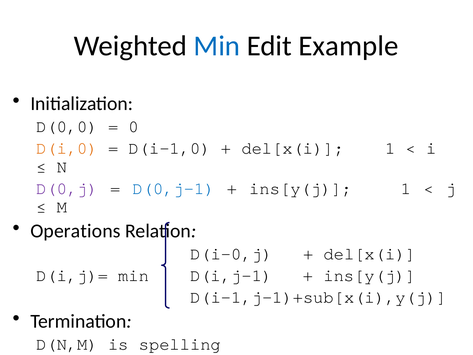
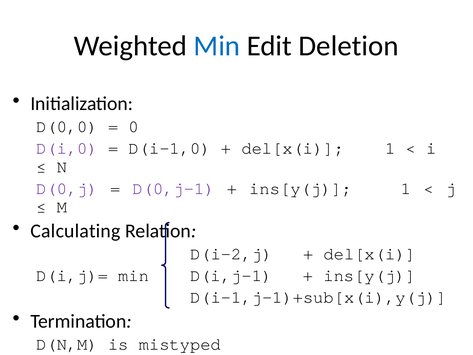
Example: Example -> Deletion
D(i,0 colour: orange -> purple
D(0,j-1 colour: blue -> purple
Operations: Operations -> Calculating
D(i-0,j: D(i-0,j -> D(i-2,j
spelling: spelling -> mistyped
